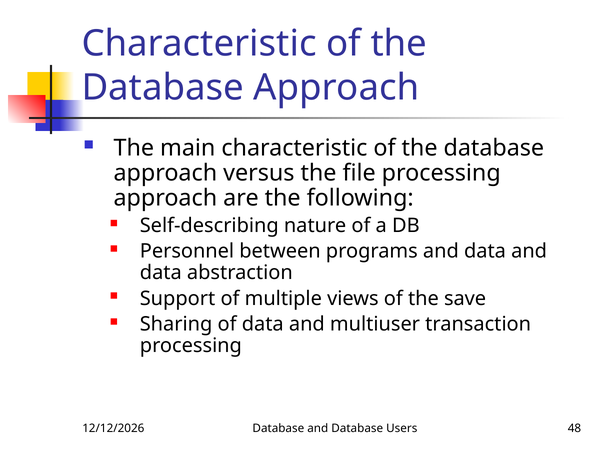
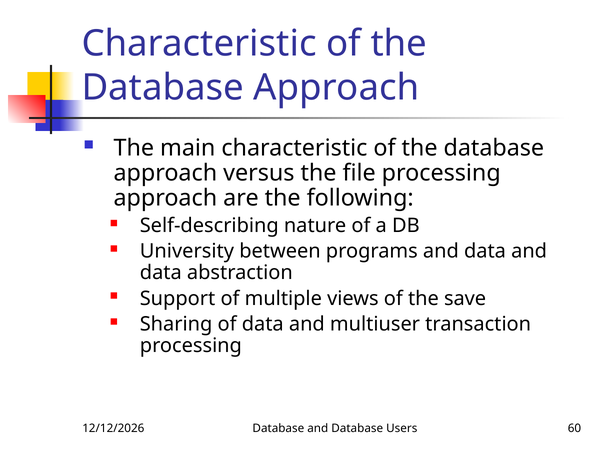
Personnel: Personnel -> University
48: 48 -> 60
